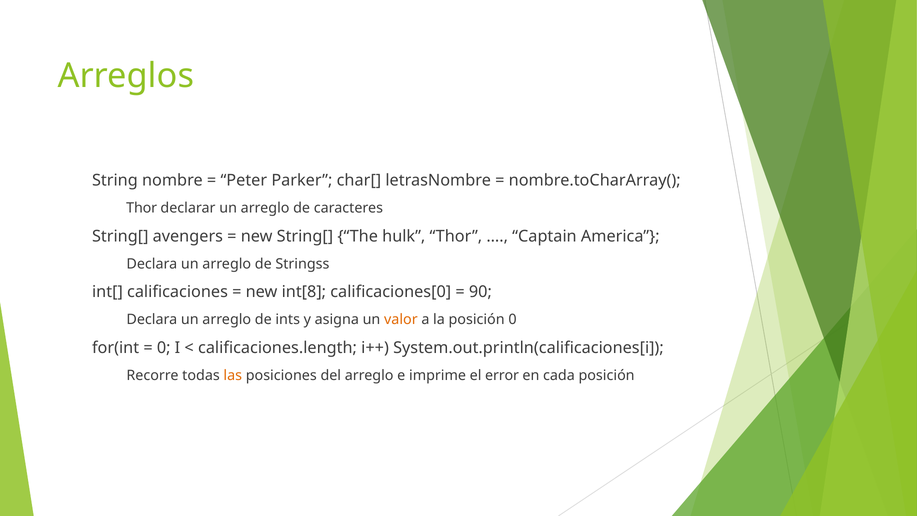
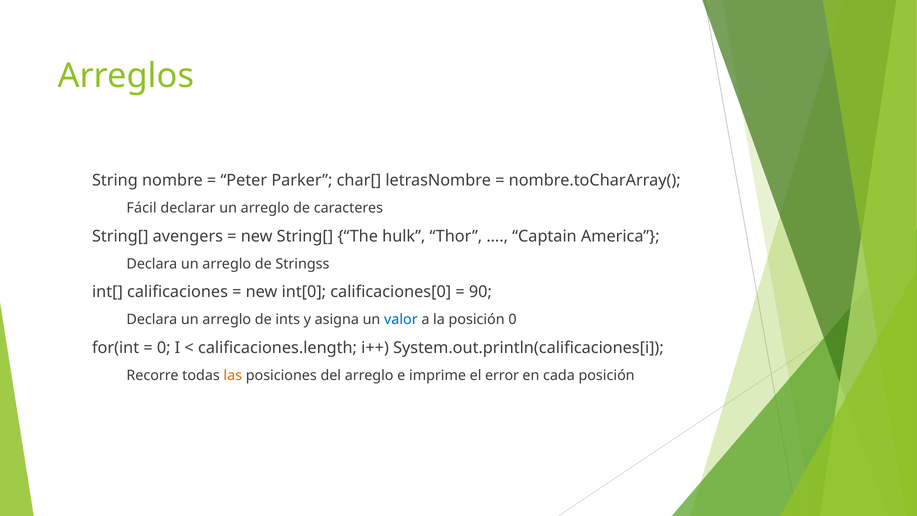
Thor at (142, 208): Thor -> Fácil
int[8: int[8 -> int[0
valor colour: orange -> blue
